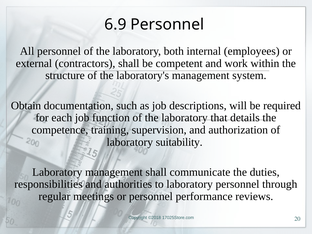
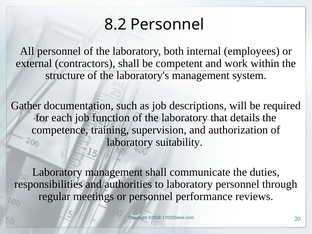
6.9: 6.9 -> 8.2
Obtain: Obtain -> Gather
